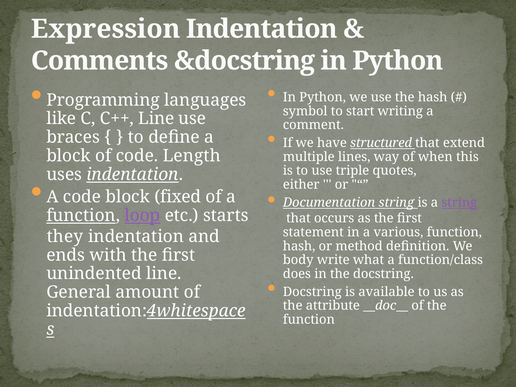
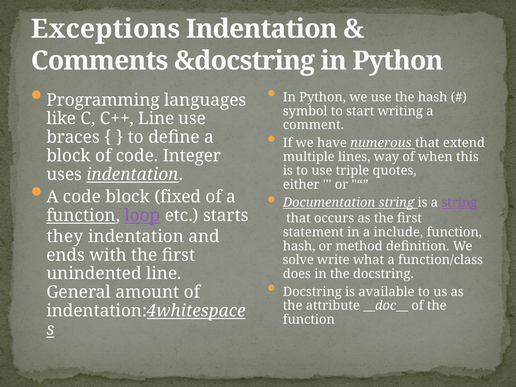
Expression: Expression -> Exceptions
structured: structured -> numerous
Length: Length -> Integer
various: various -> include
body: body -> solve
